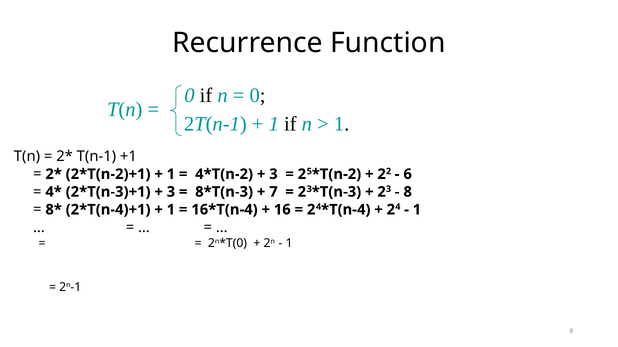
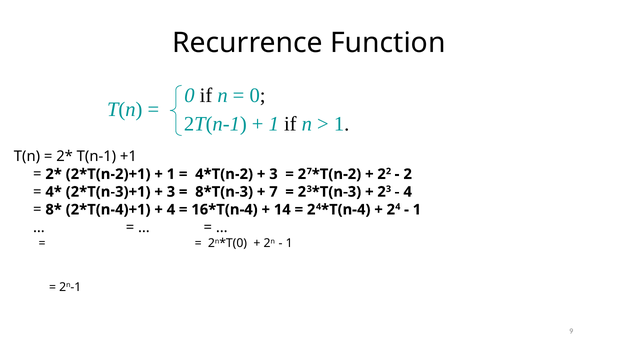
2 5: 5 -> 7
6 at (408, 174): 6 -> 2
8 at (408, 192): 8 -> 4
1 at (171, 210): 1 -> 4
16: 16 -> 14
